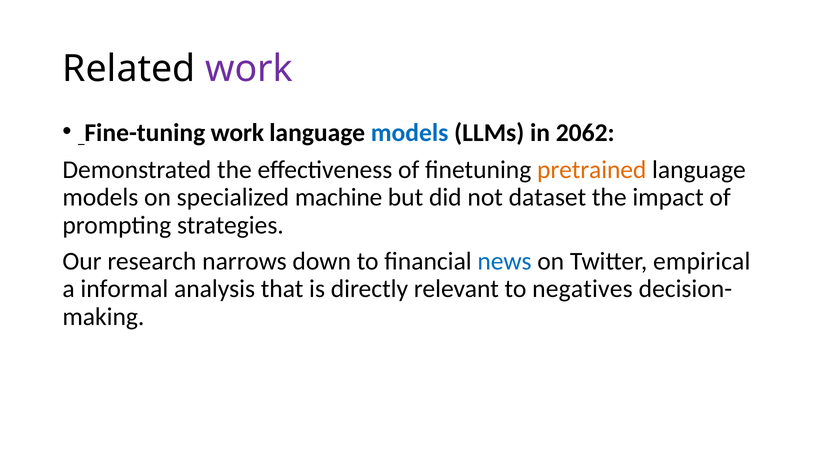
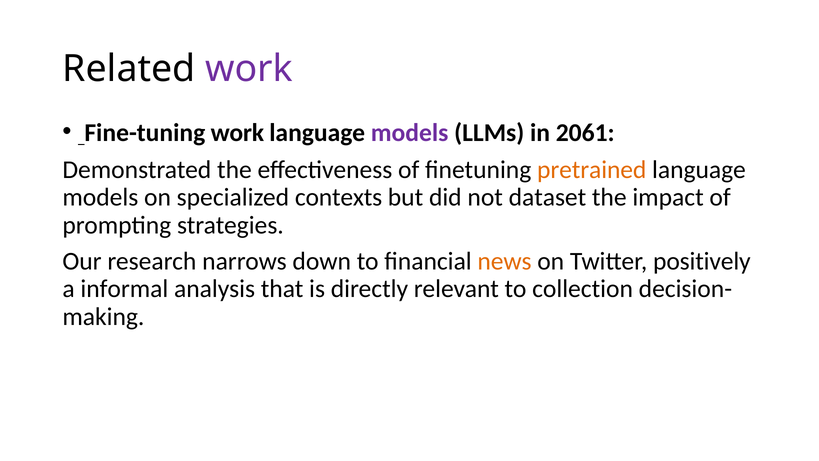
models at (410, 133) colour: blue -> purple
2062: 2062 -> 2061
machine: machine -> contexts
news colour: blue -> orange
empirical: empirical -> positively
negatives: negatives -> collection
